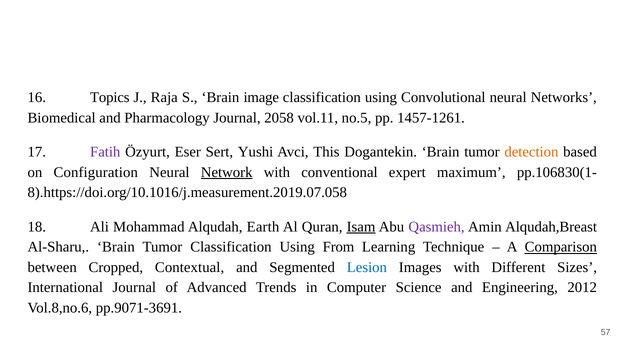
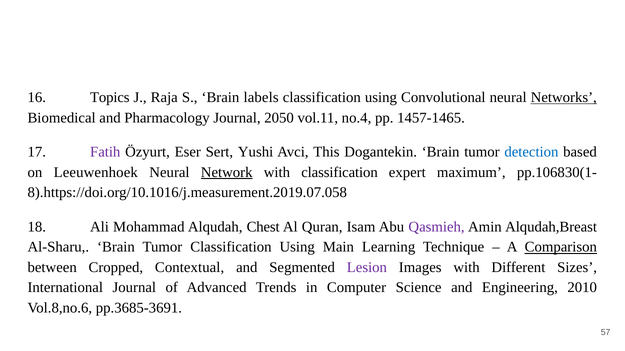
image: image -> labels
Networks underline: none -> present
2058: 2058 -> 2050
no.5: no.5 -> no.4
1457-1261: 1457-1261 -> 1457-1465
detection colour: orange -> blue
Configuration: Configuration -> Leeuwenhoek
with conventional: conventional -> classification
Earth: Earth -> Chest
Isam underline: present -> none
From: From -> Main
Lesion colour: blue -> purple
2012: 2012 -> 2010
pp.9071-3691: pp.9071-3691 -> pp.3685-3691
